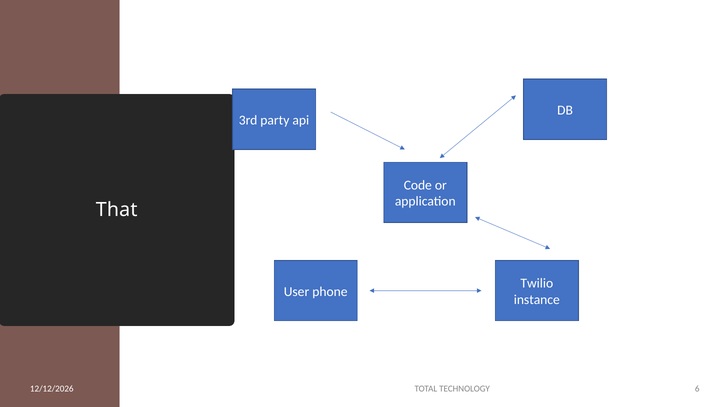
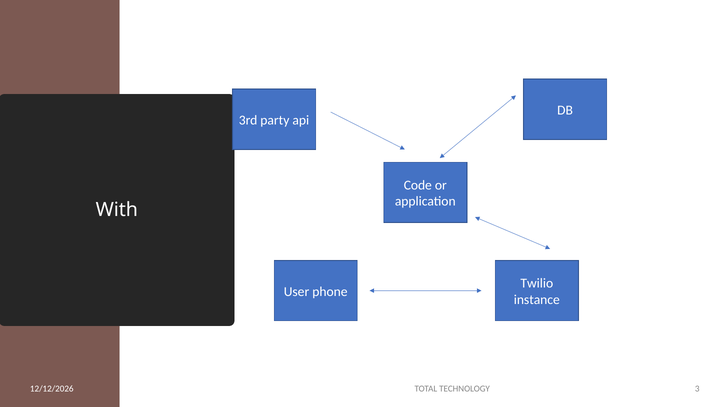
That: That -> With
6: 6 -> 3
